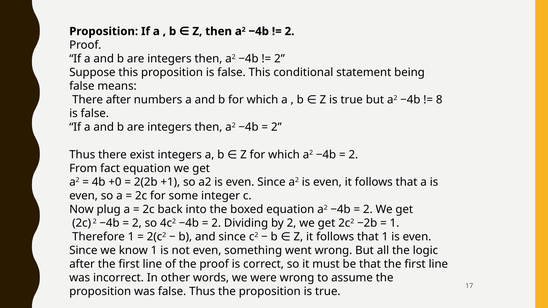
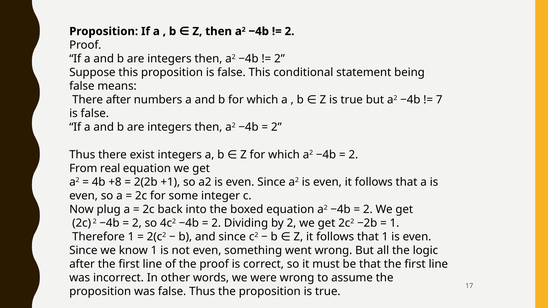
8: 8 -> 7
fact: fact -> real
+0: +0 -> +8
